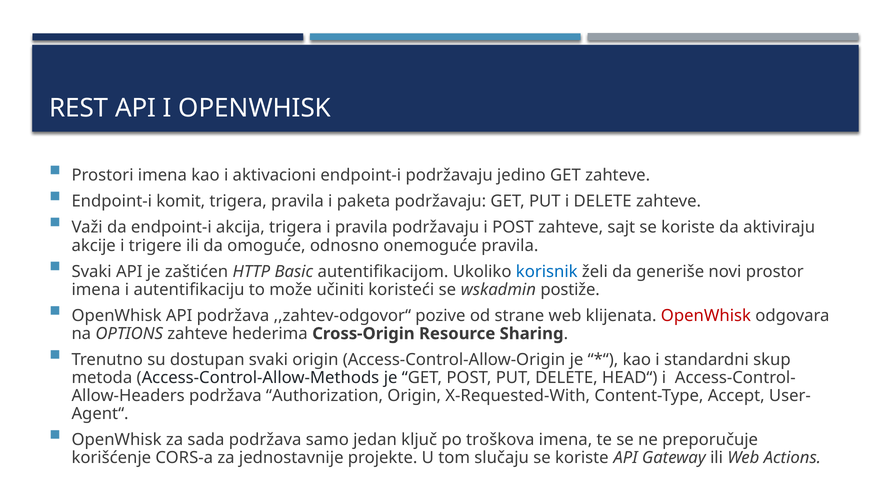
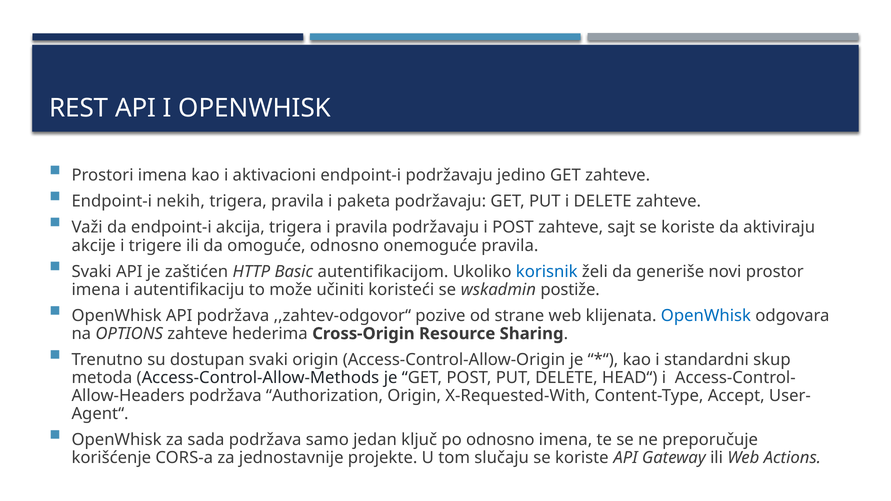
komit: komit -> nekih
OpenWhisk at (706, 316) colour: red -> blue
po troškova: troškova -> odnosno
